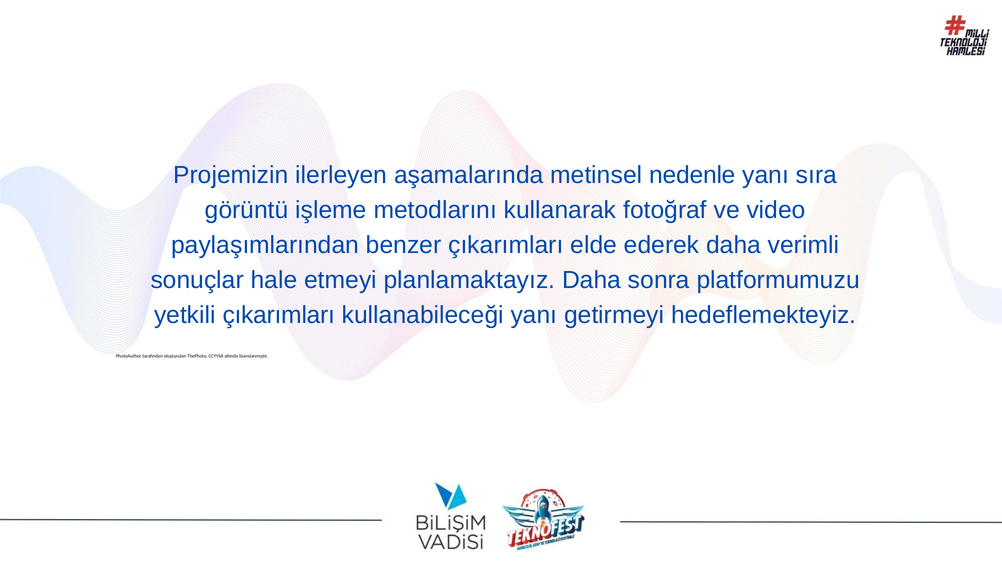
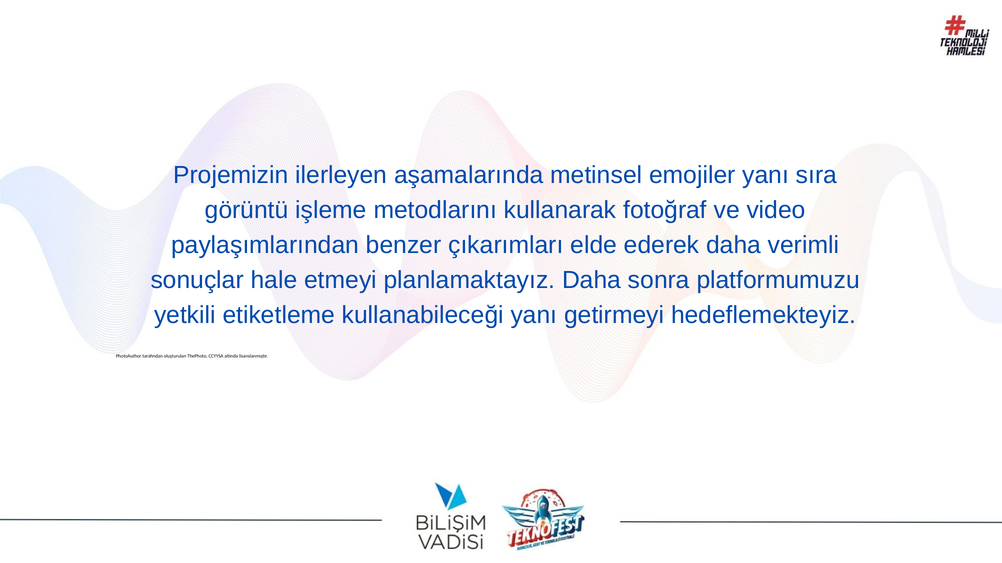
nedenle: nedenle -> emojiler
yetkili çıkarımları: çıkarımları -> etiketleme
